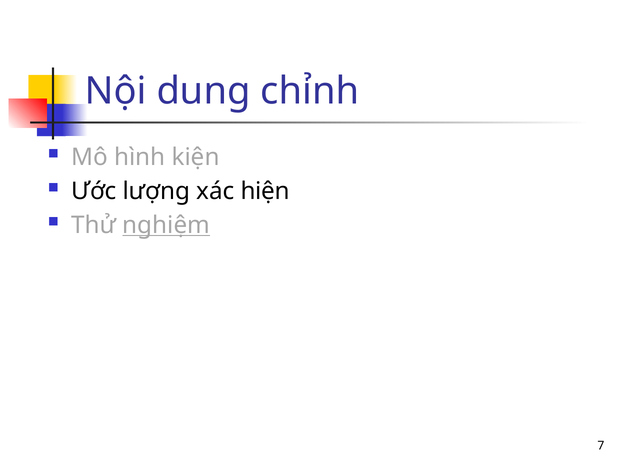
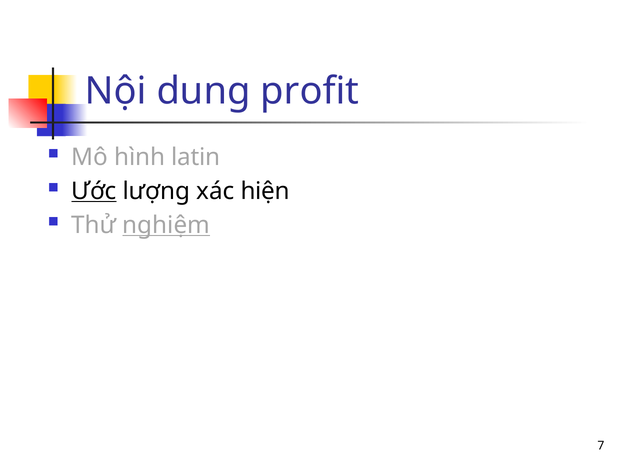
chỉnh: chỉnh -> profit
kiện: kiện -> latin
Ước underline: none -> present
